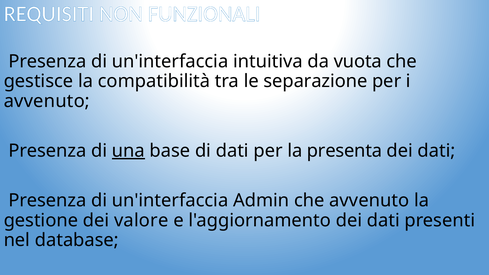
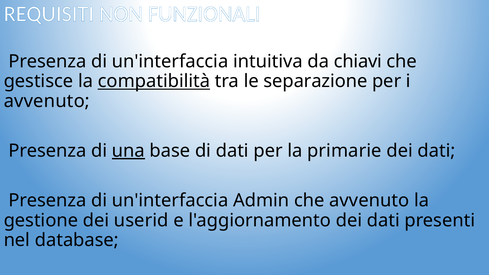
vuota: vuota -> chiavi
compatibilità underline: none -> present
presenta: presenta -> primarie
valore: valore -> userid
